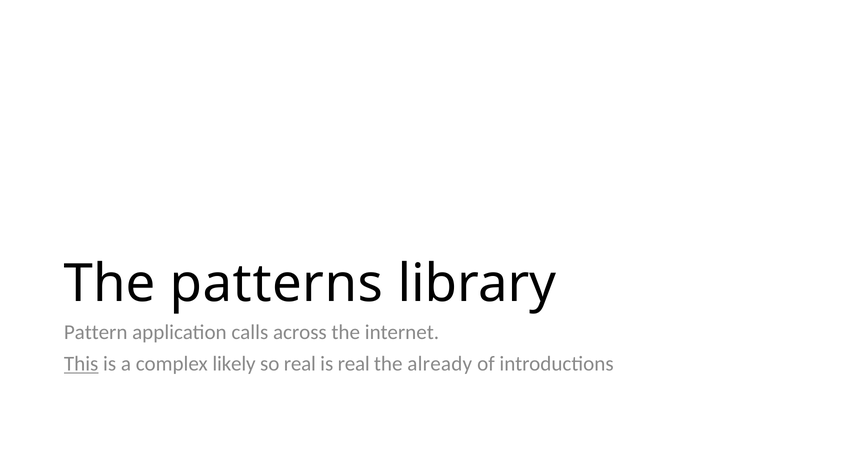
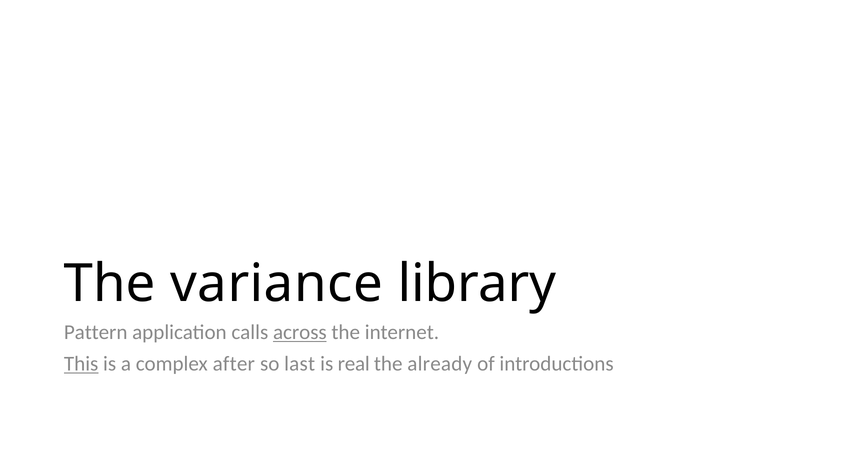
patterns: patterns -> variance
across underline: none -> present
likely: likely -> after
so real: real -> last
